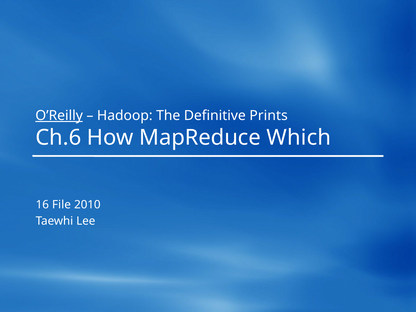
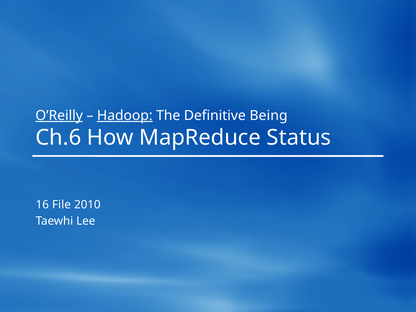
Hadoop underline: none -> present
Prints: Prints -> Being
Which: Which -> Status
